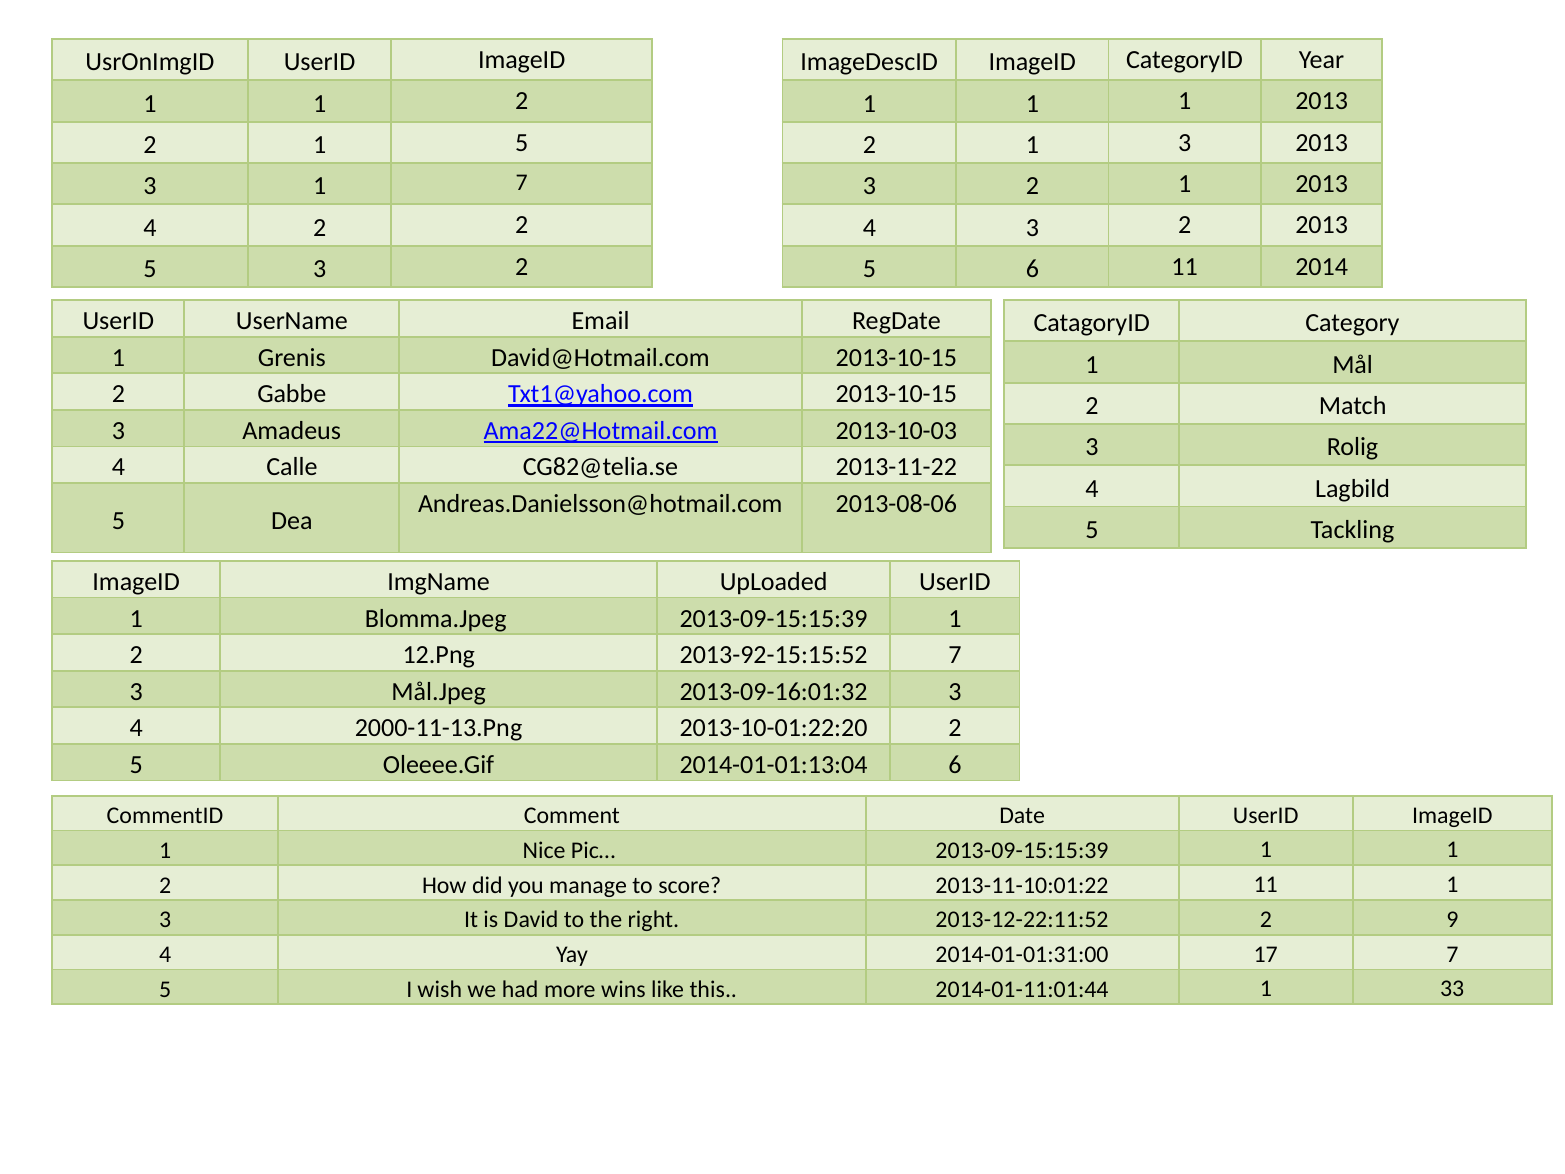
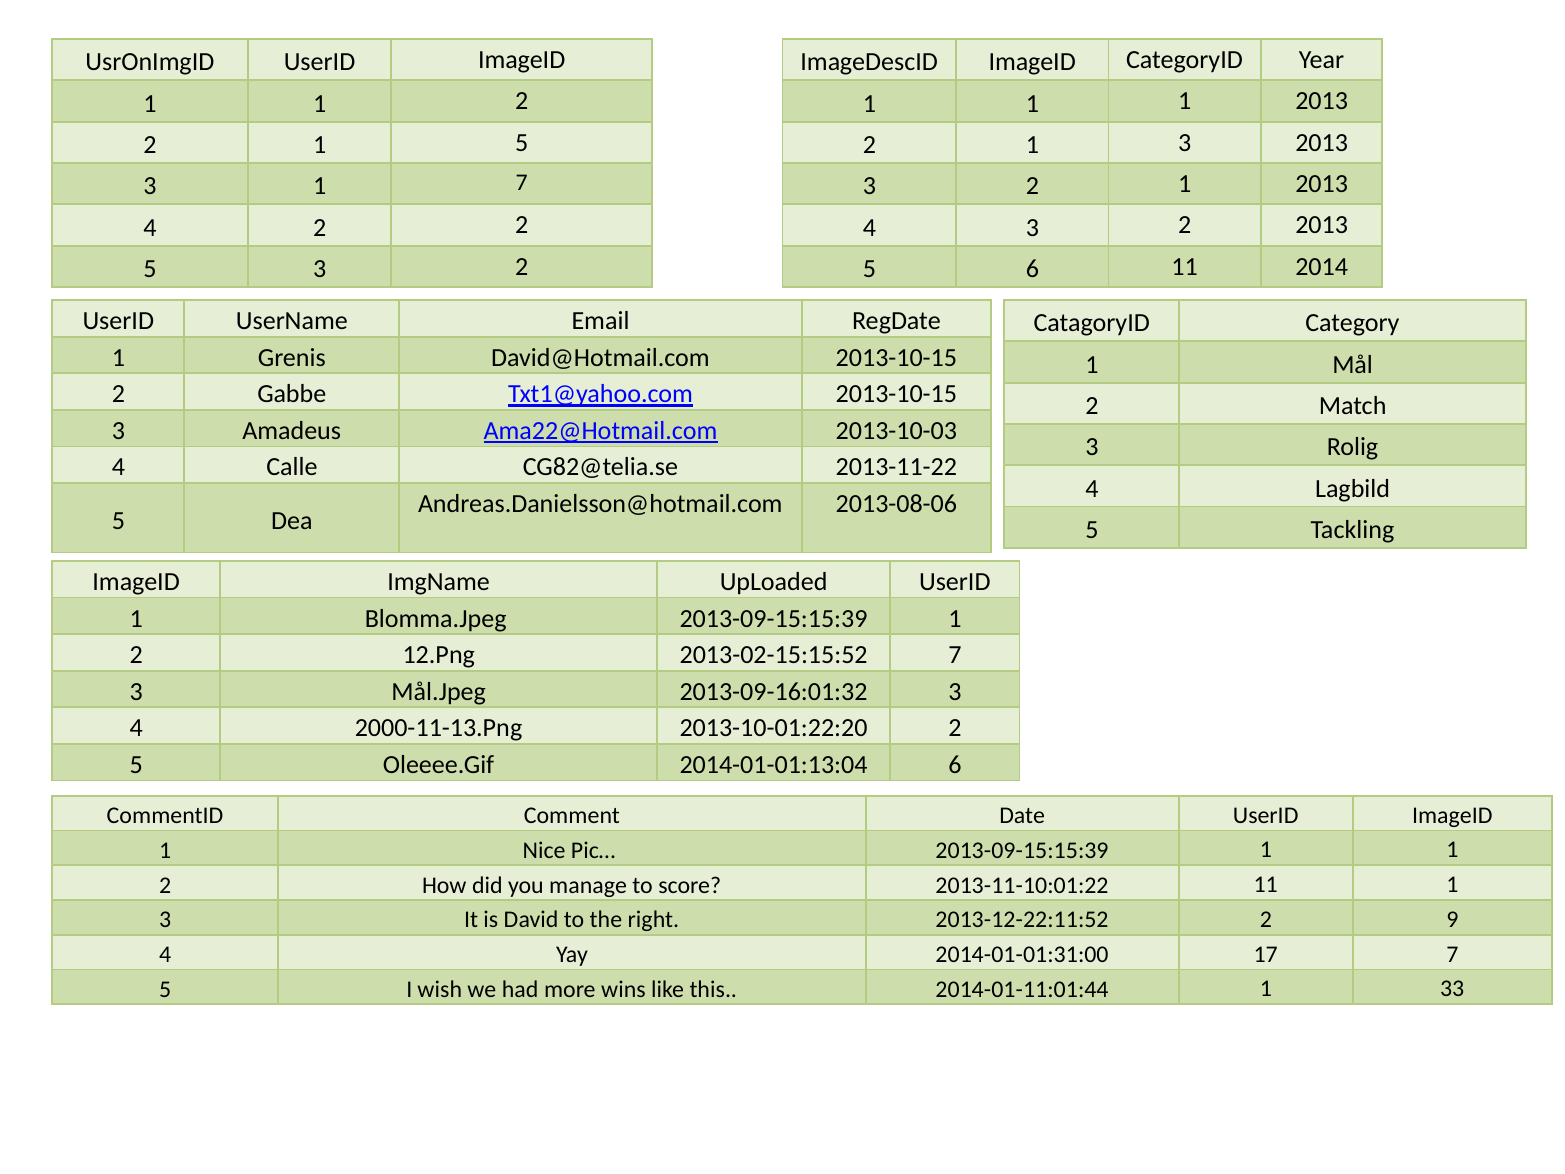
2013-92-15:15:52: 2013-92-15:15:52 -> 2013-02-15:15:52
